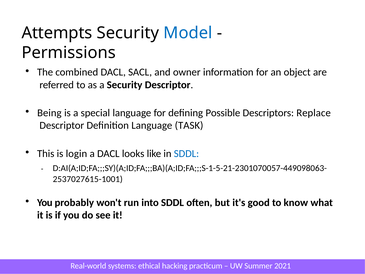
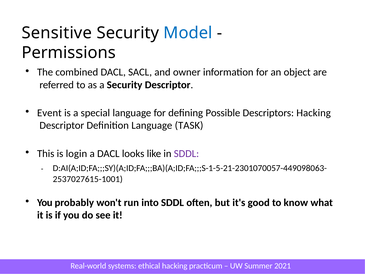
Attempts: Attempts -> Sensitive
Being: Being -> Event
Descriptors Replace: Replace -> Hacking
SDDL at (186, 153) colour: blue -> purple
